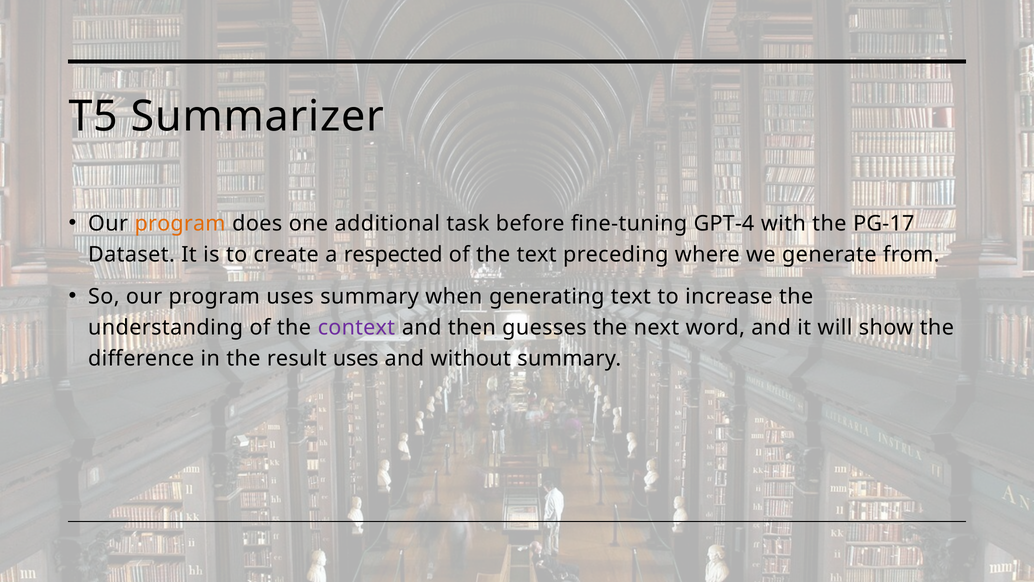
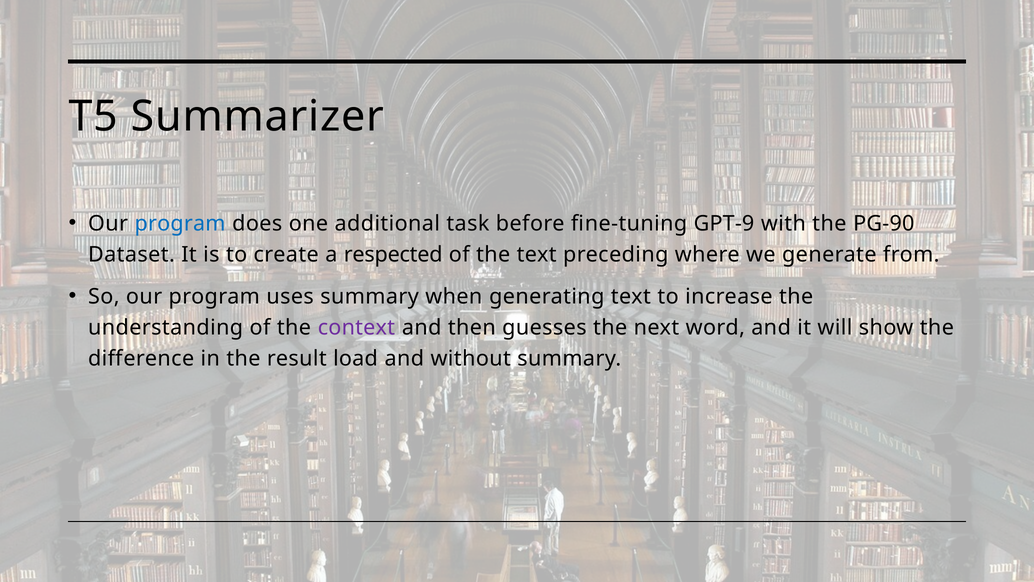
program at (180, 223) colour: orange -> blue
GPT-4: GPT-4 -> GPT-9
PG-17: PG-17 -> PG-90
result uses: uses -> load
